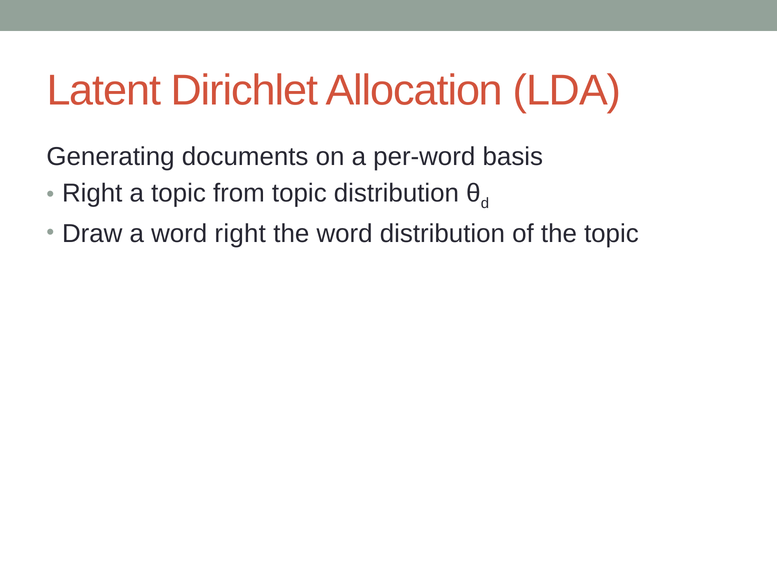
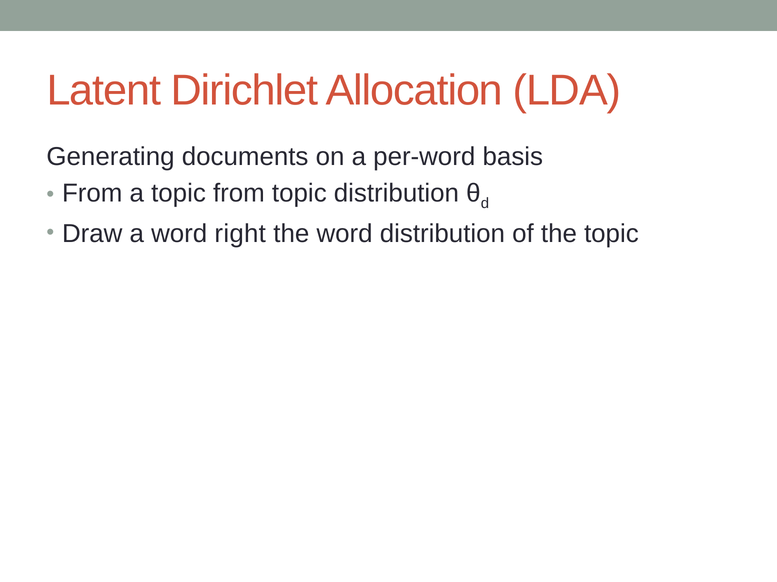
Right at (92, 193): Right -> From
